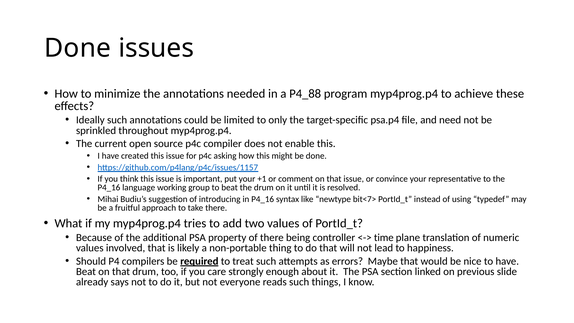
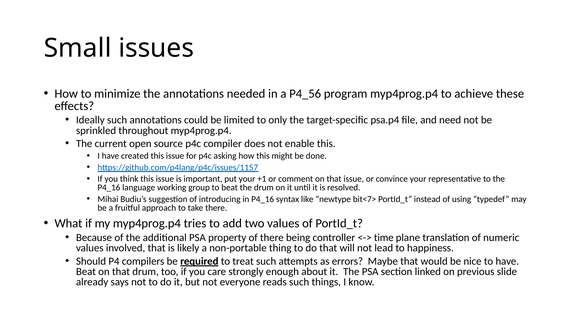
Done at (78, 48): Done -> Small
P4_88: P4_88 -> P4_56
